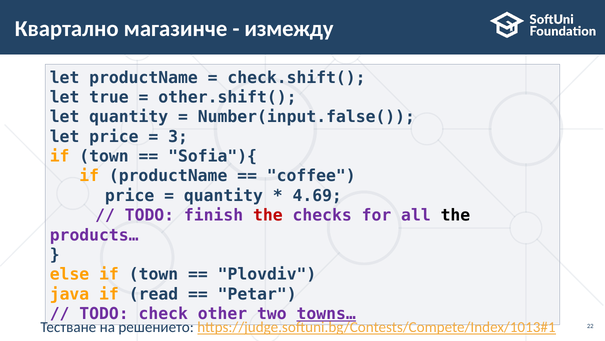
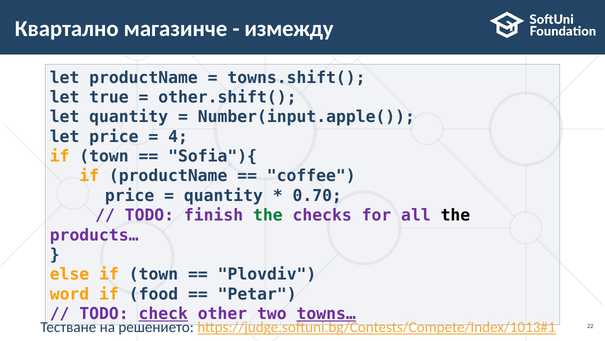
check.shift(: check.shift( -> towns.shift(
Number(input.false(: Number(input.false( -> Number(input.apple(
3: 3 -> 4
4.69: 4.69 -> 0.70
the at (268, 215) colour: red -> green
java: java -> word
read: read -> food
check underline: none -> present
